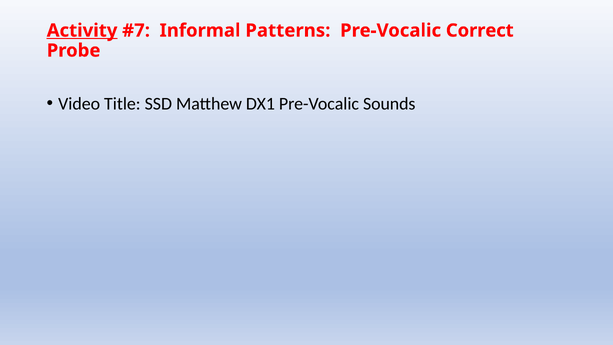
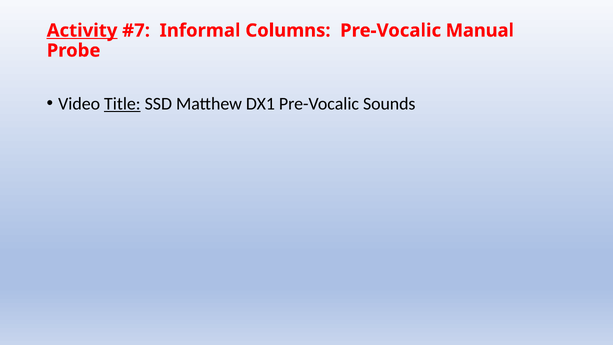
Patterns: Patterns -> Columns
Correct: Correct -> Manual
Title underline: none -> present
